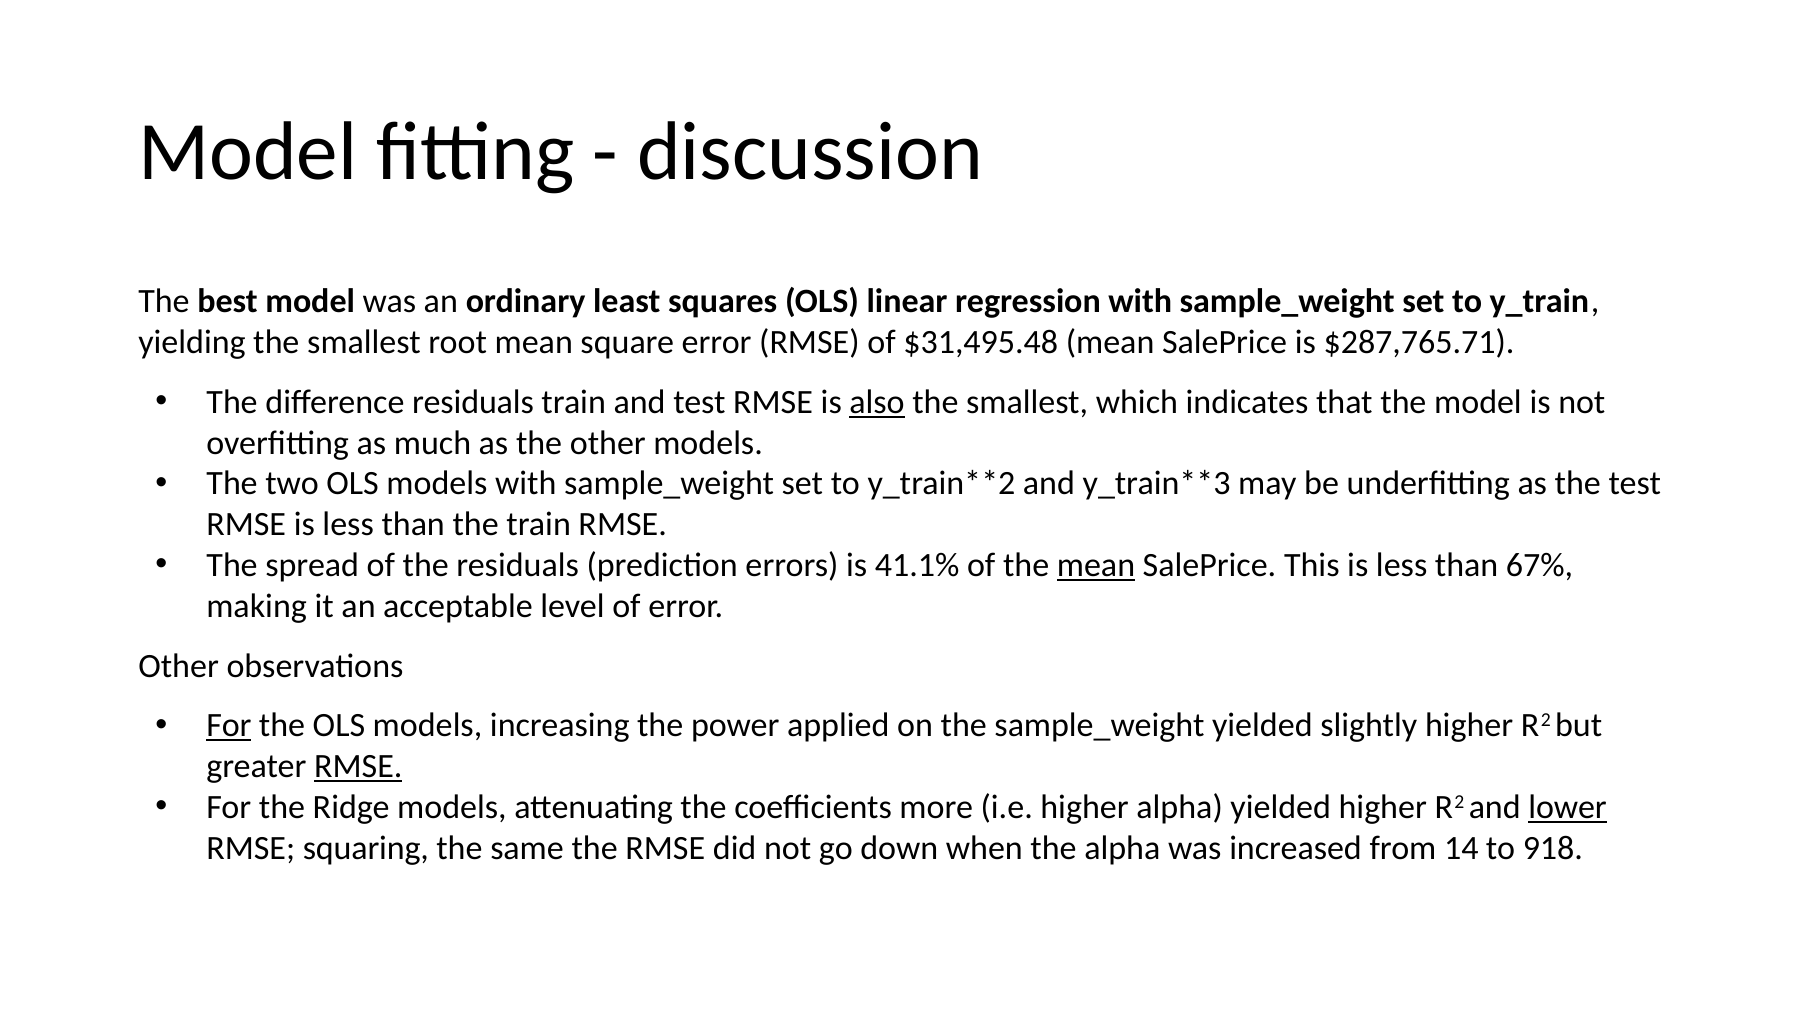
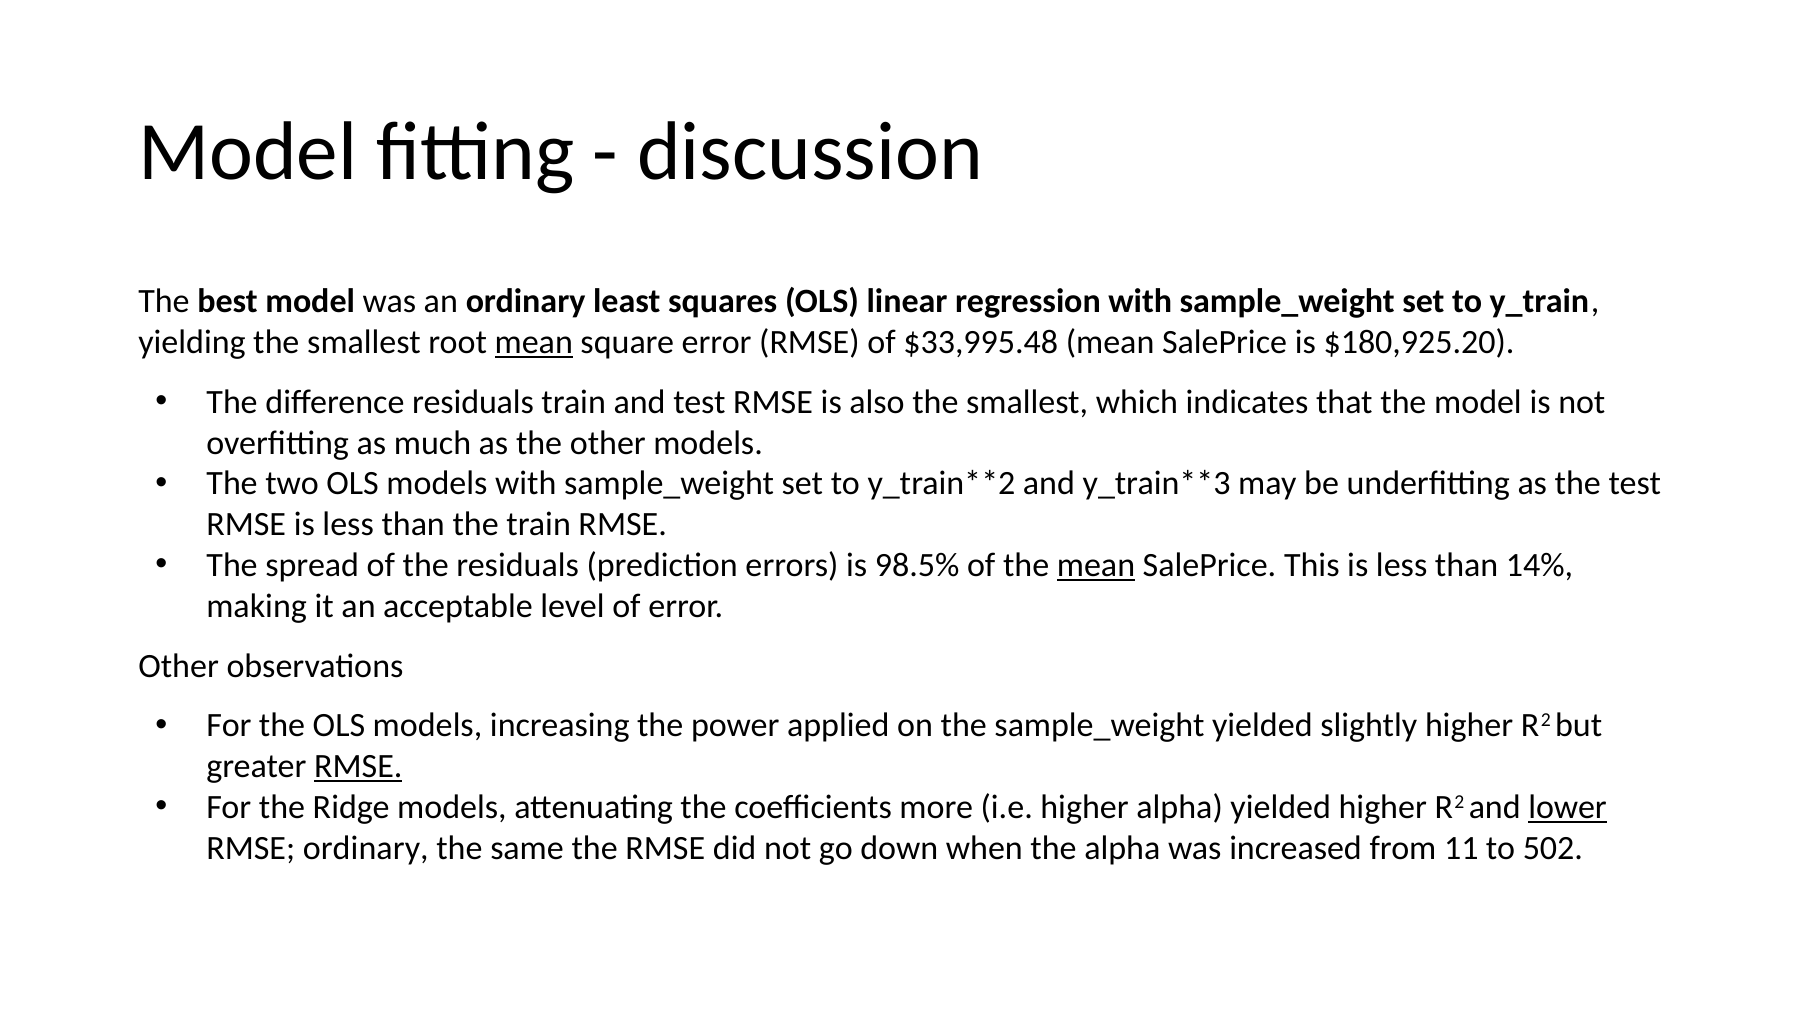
mean at (534, 342) underline: none -> present
$31,495.48: $31,495.48 -> $33,995.48
$287,765.71: $287,765.71 -> $180,925.20
also underline: present -> none
41.1%: 41.1% -> 98.5%
67%: 67% -> 14%
For at (229, 726) underline: present -> none
RMSE squaring: squaring -> ordinary
14: 14 -> 11
918: 918 -> 502
